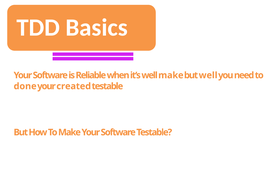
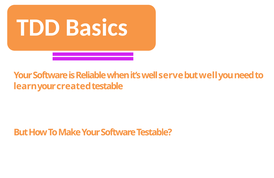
well make: make -> serve
done: done -> learn
